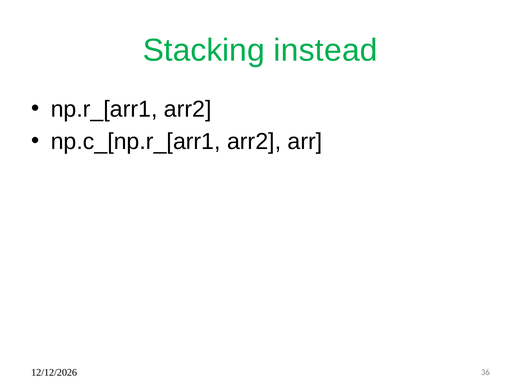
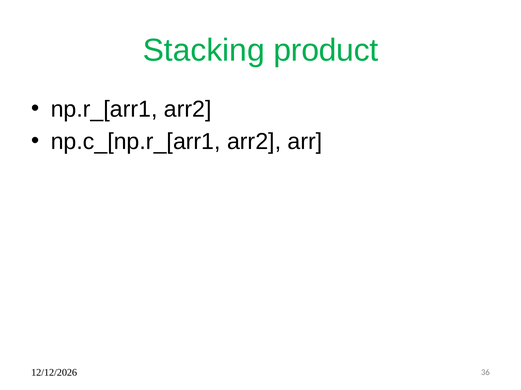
instead: instead -> product
